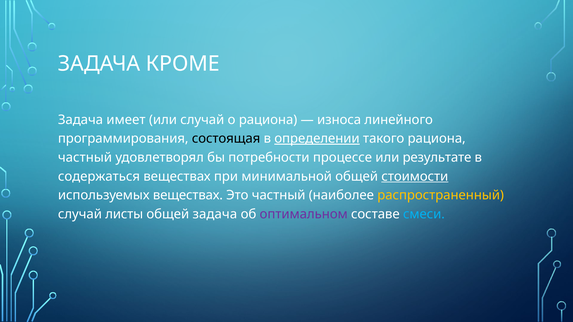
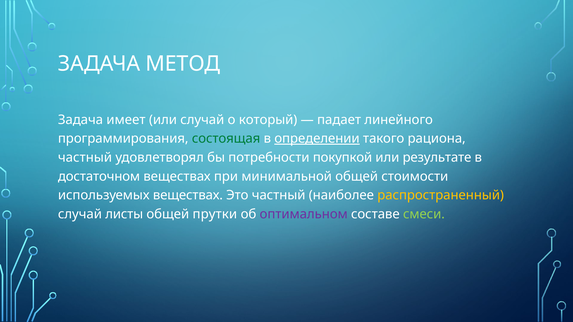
КРОМЕ: КРОМЕ -> МЕТОД
о рациона: рациона -> который
износа: износа -> падает
состоящая colour: black -> green
процессе: процессе -> покупкой
содержаться: содержаться -> достаточном
стоимости underline: present -> none
общей задача: задача -> прутки
смеси colour: light blue -> light green
